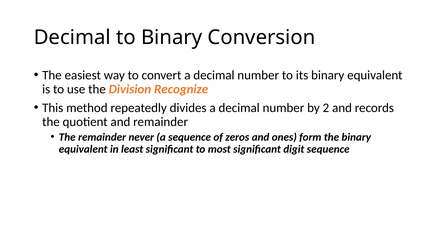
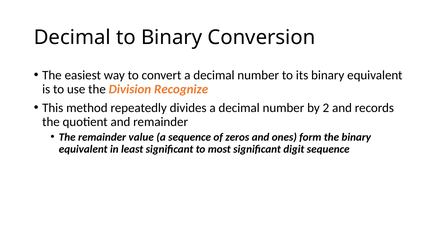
never: never -> value
